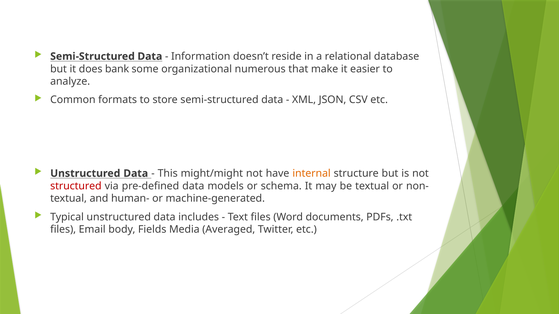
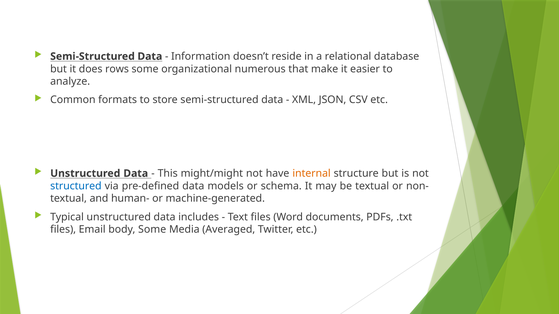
bank: bank -> rows
structured colour: red -> blue
body Fields: Fields -> Some
